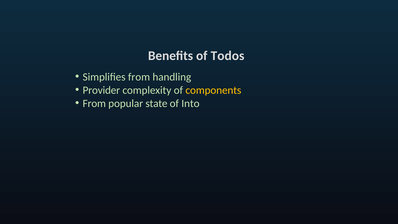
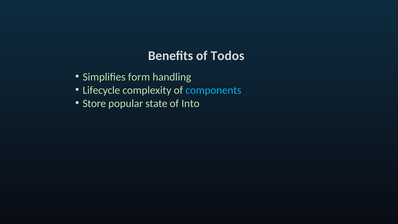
Simplifies from: from -> form
Provider: Provider -> Lifecycle
components colour: yellow -> light blue
From at (94, 103): From -> Store
